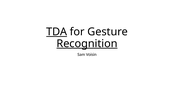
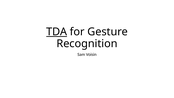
Recognition underline: present -> none
